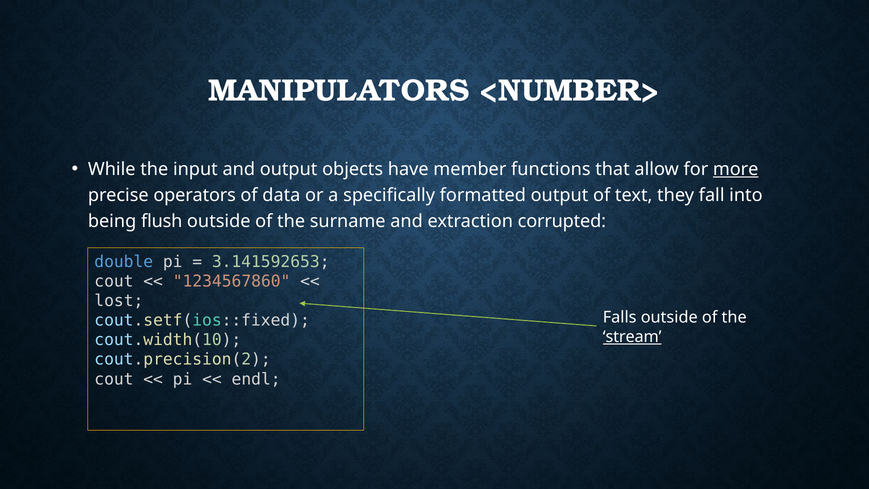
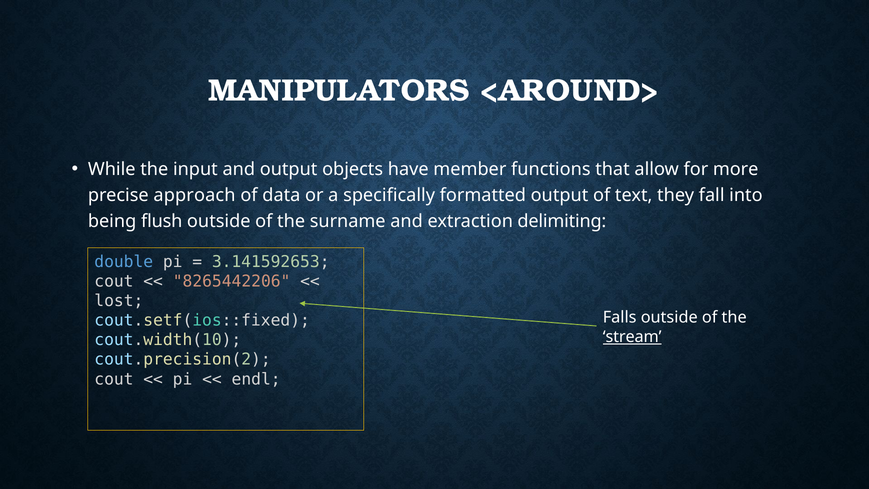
<NUMBER>: <NUMBER> -> <AROUND>
more underline: present -> none
operators: operators -> approach
corrupted: corrupted -> delimiting
1234567860: 1234567860 -> 8265442206
